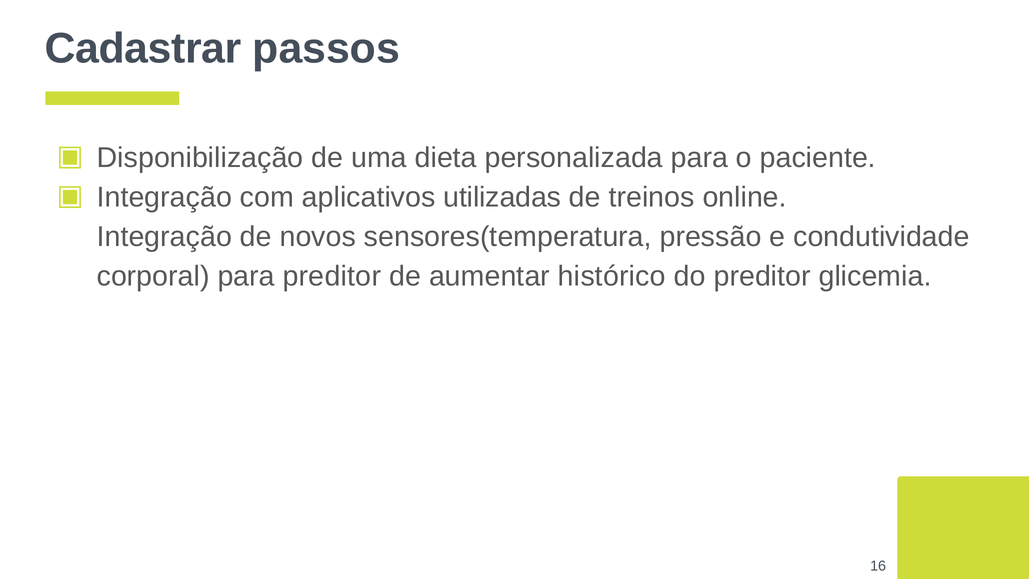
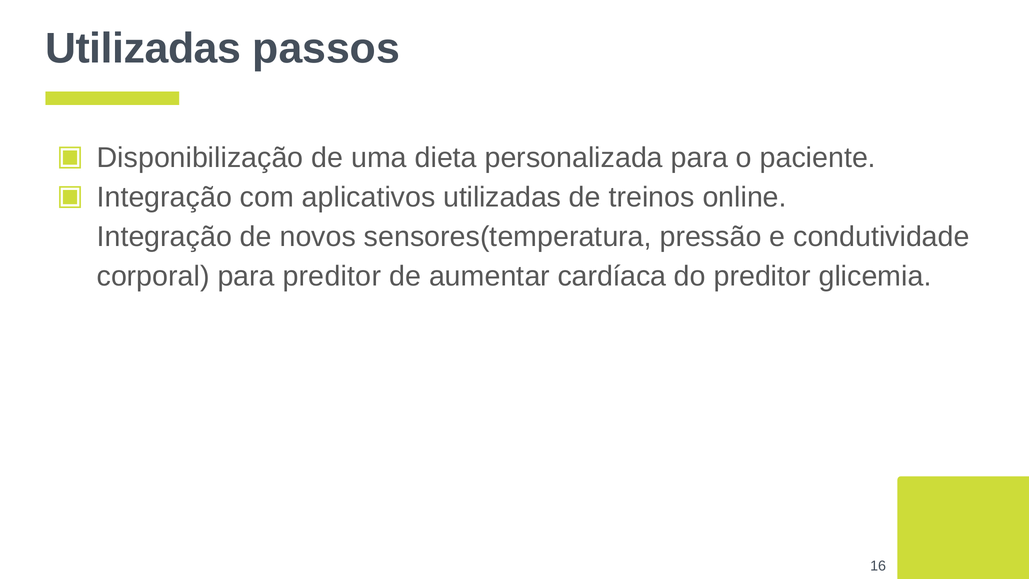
Cadastrar at (143, 49): Cadastrar -> Utilizadas
histórico: histórico -> cardíaca
